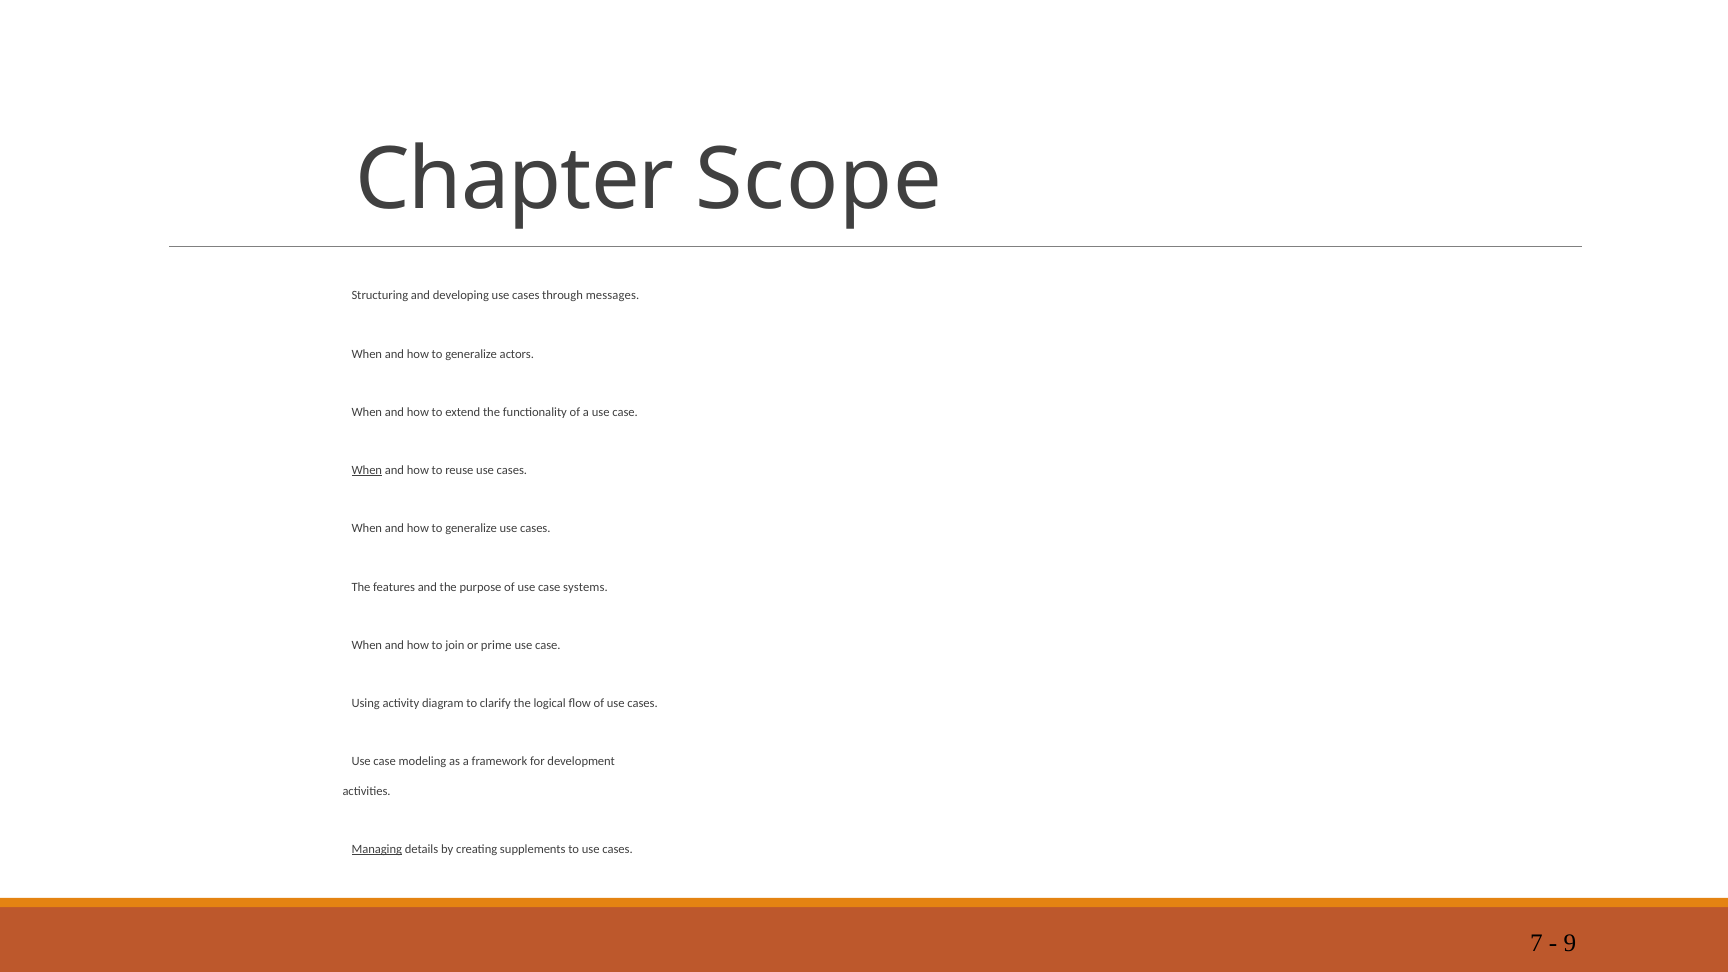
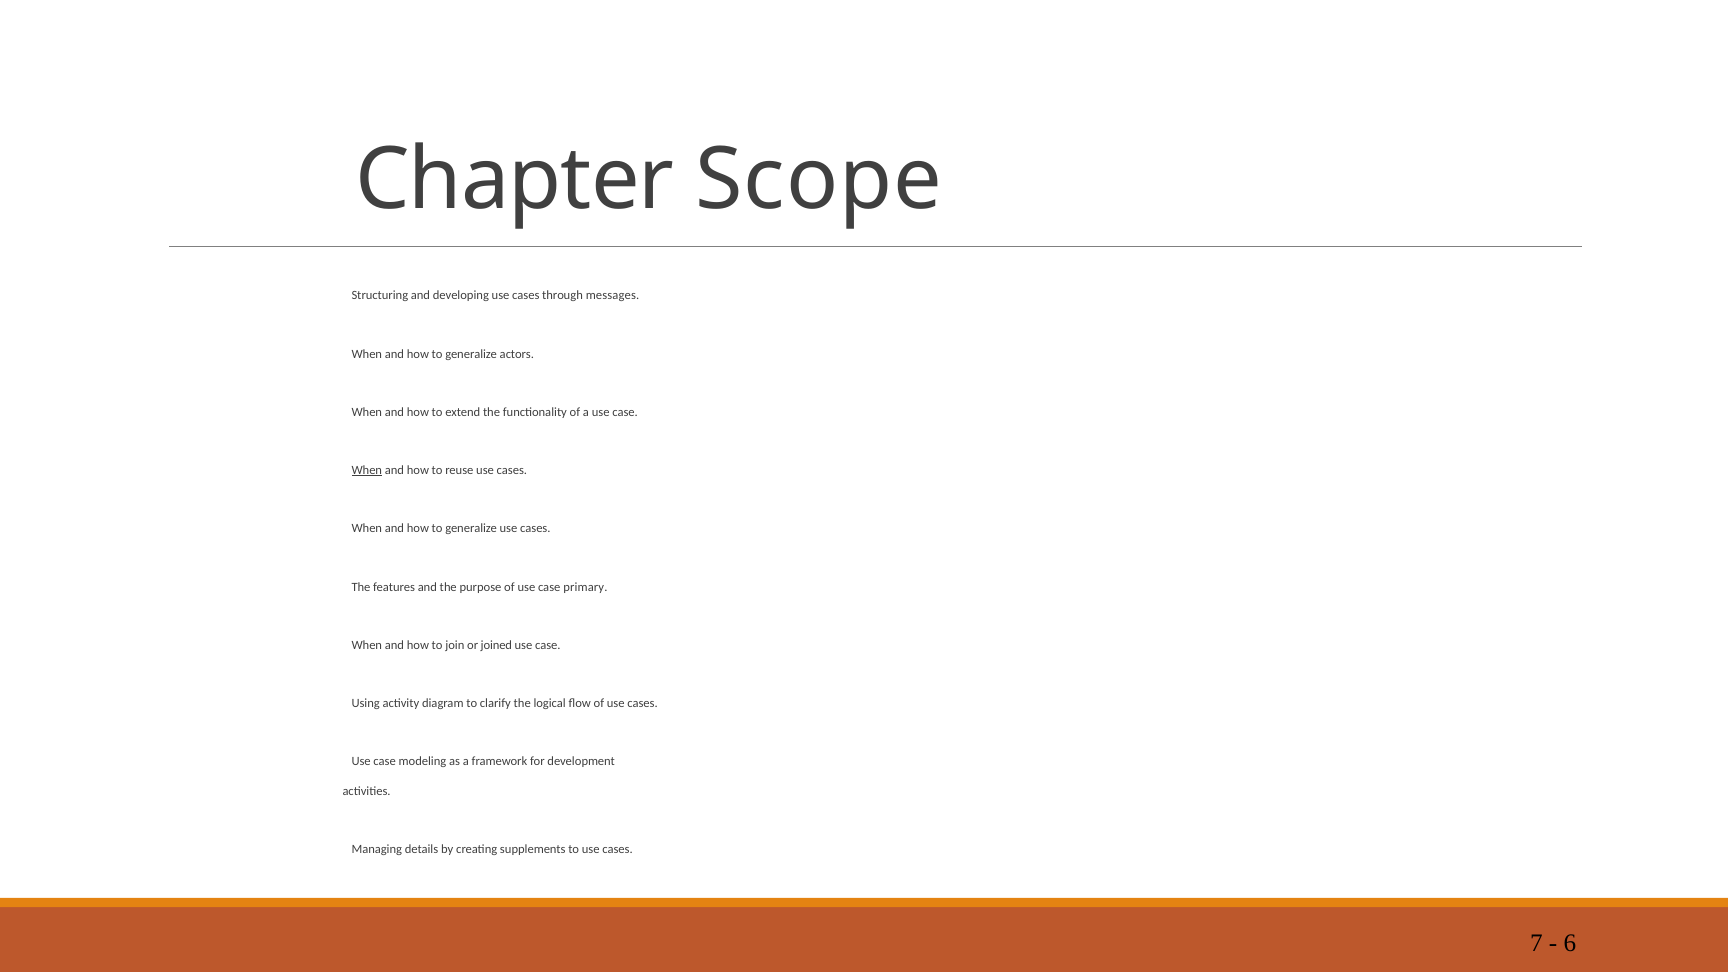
systems: systems -> primary
prime: prime -> joined
Managing underline: present -> none
9: 9 -> 6
